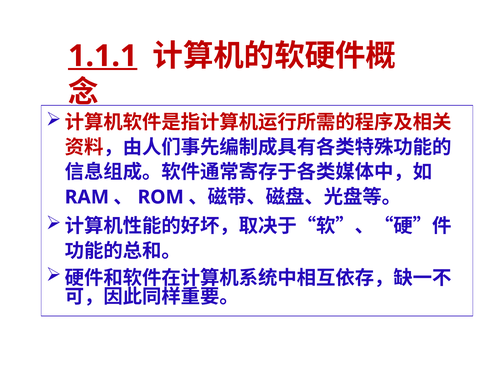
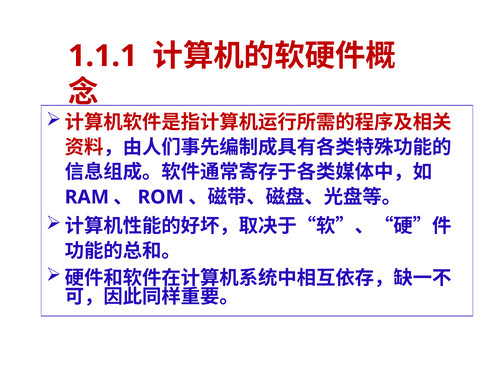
1.1.1 underline: present -> none
